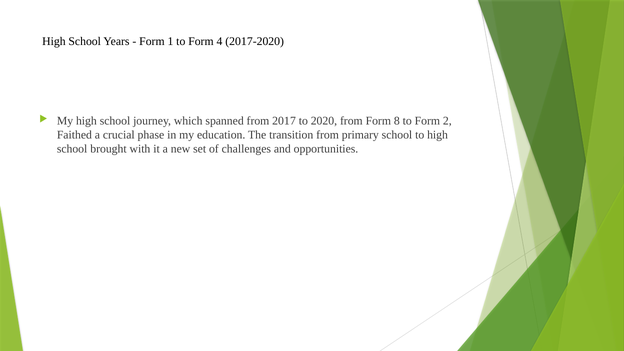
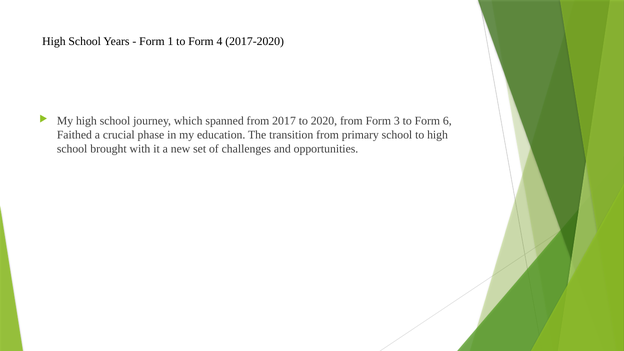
8: 8 -> 3
2: 2 -> 6
